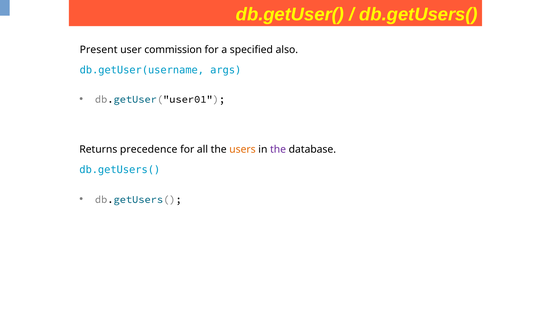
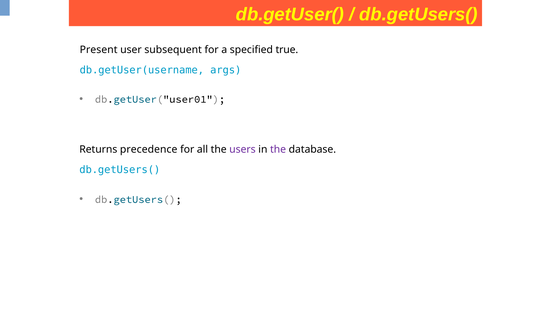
commission: commission -> subsequent
also: also -> true
users colour: orange -> purple
